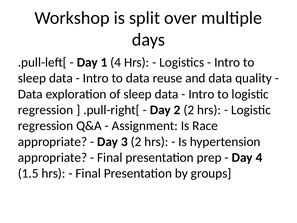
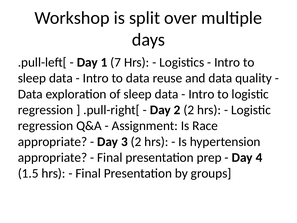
1 4: 4 -> 7
